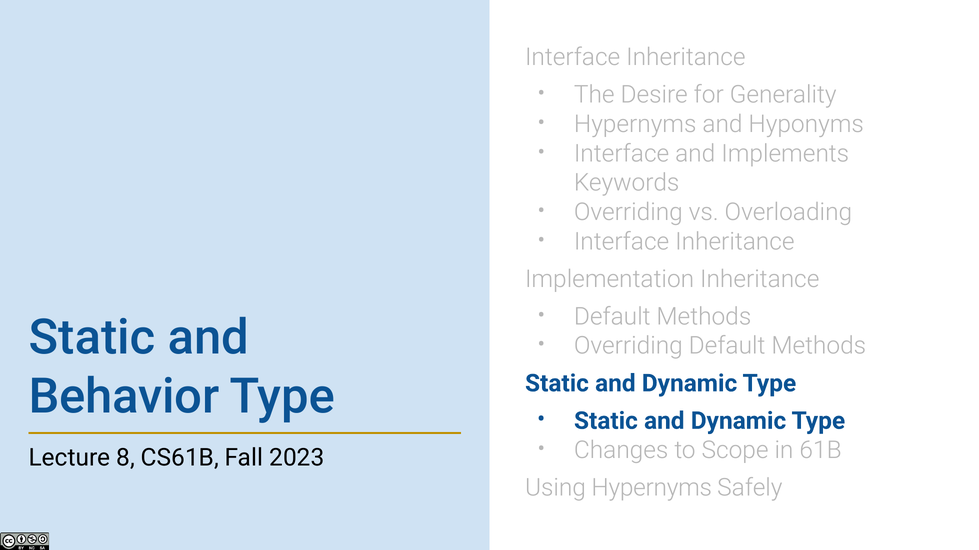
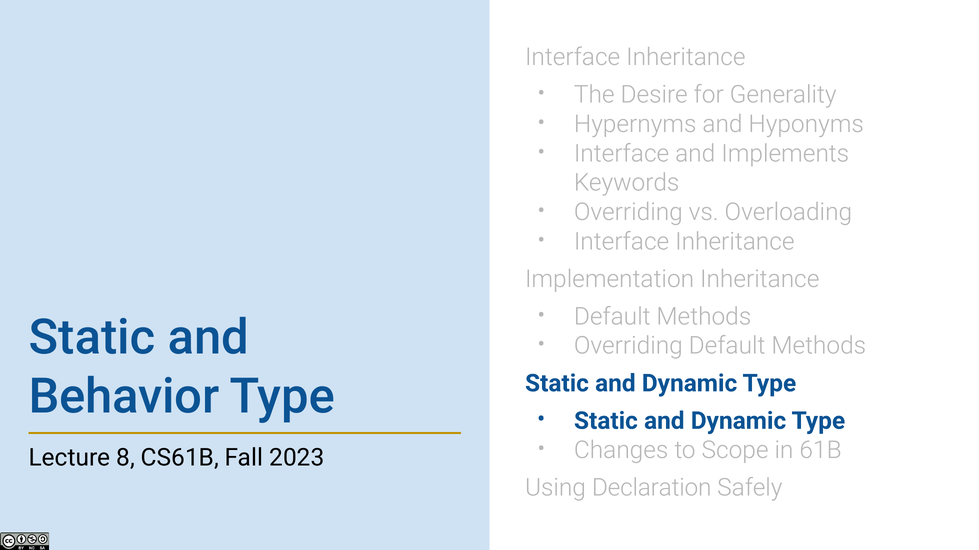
Using Hypernyms: Hypernyms -> Declaration
